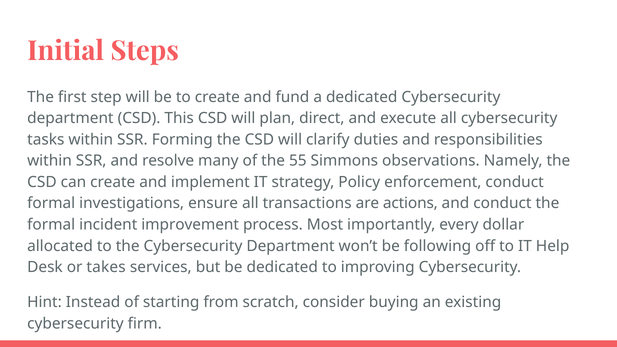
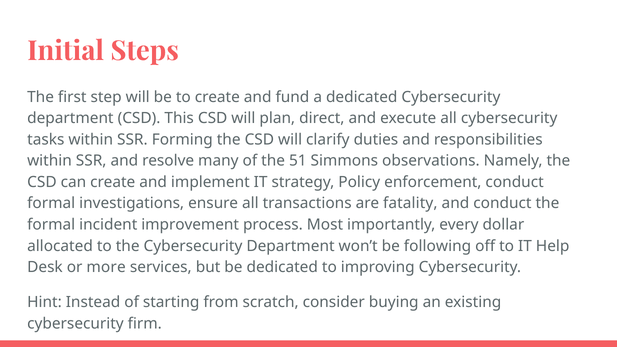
55: 55 -> 51
actions: actions -> fatality
takes: takes -> more
